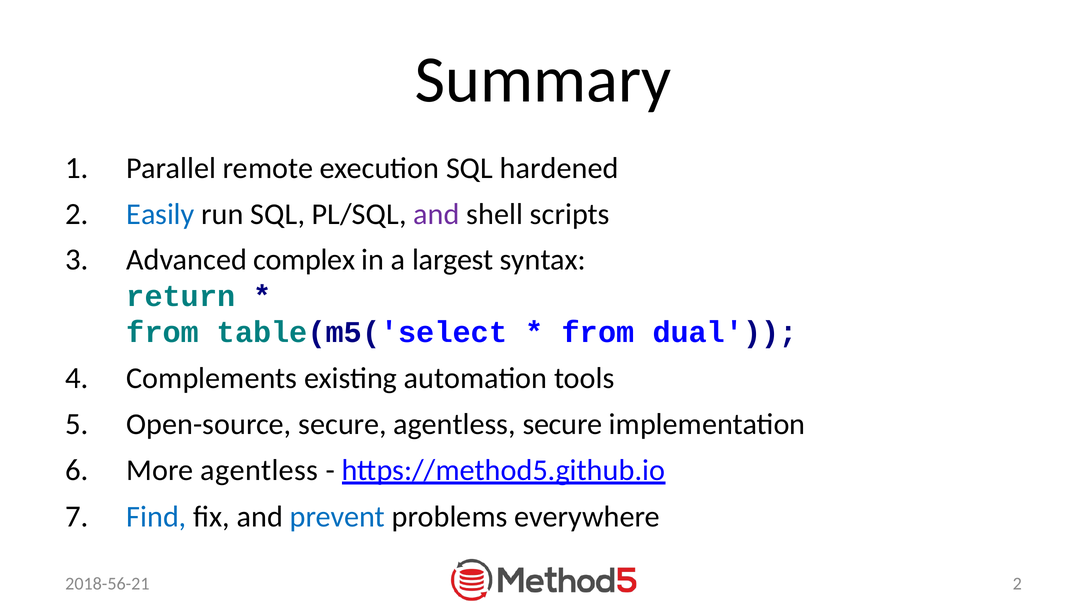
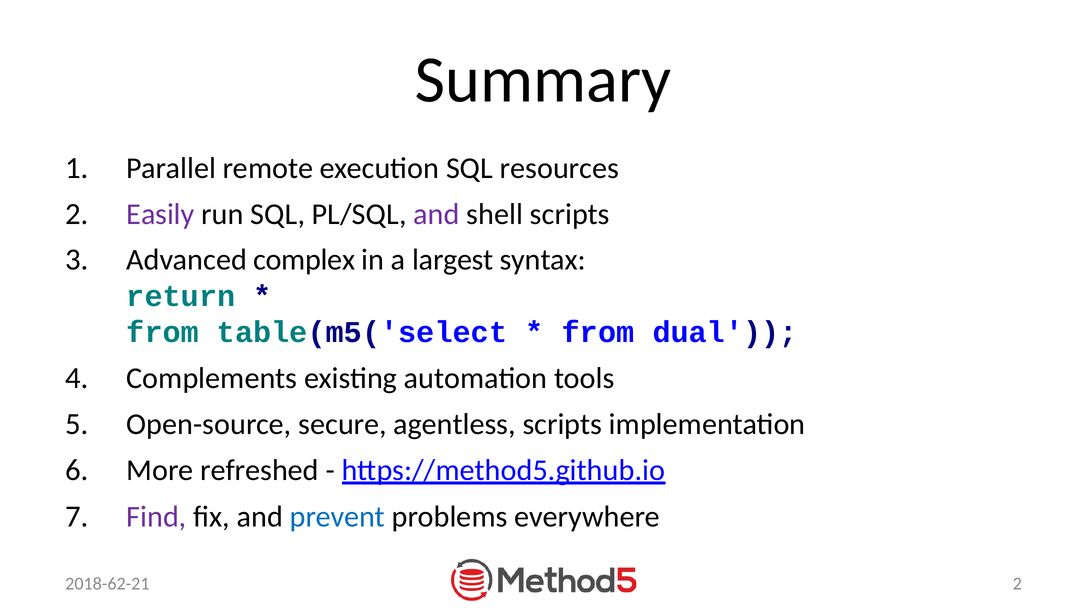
hardened: hardened -> resources
Easily colour: blue -> purple
agentless secure: secure -> scripts
More agentless: agentless -> refreshed
Find colour: blue -> purple
2018-56-21: 2018-56-21 -> 2018-62-21
